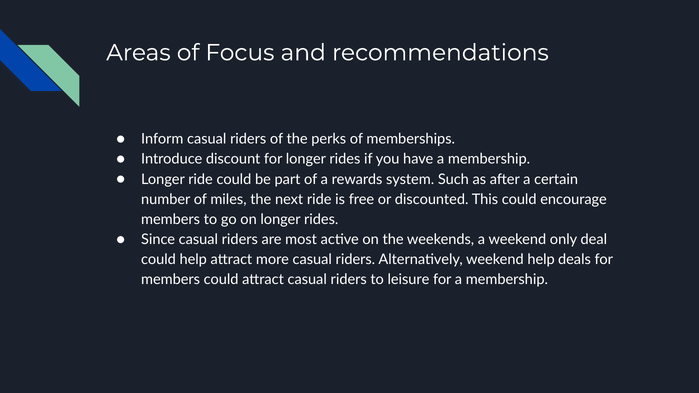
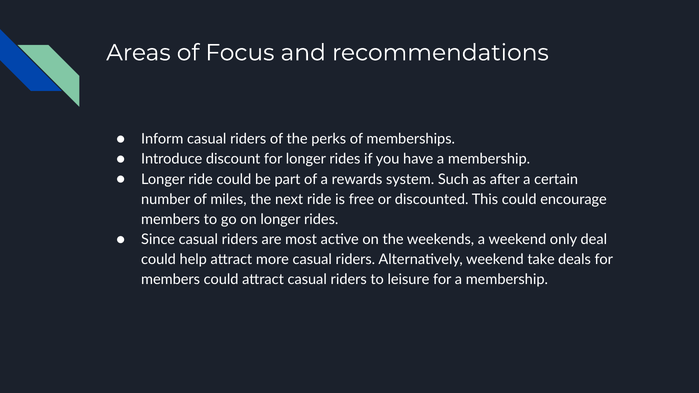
weekend help: help -> take
